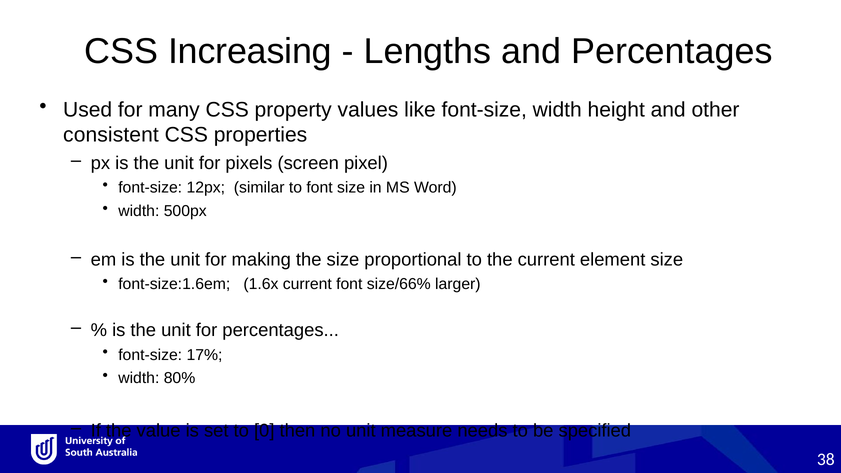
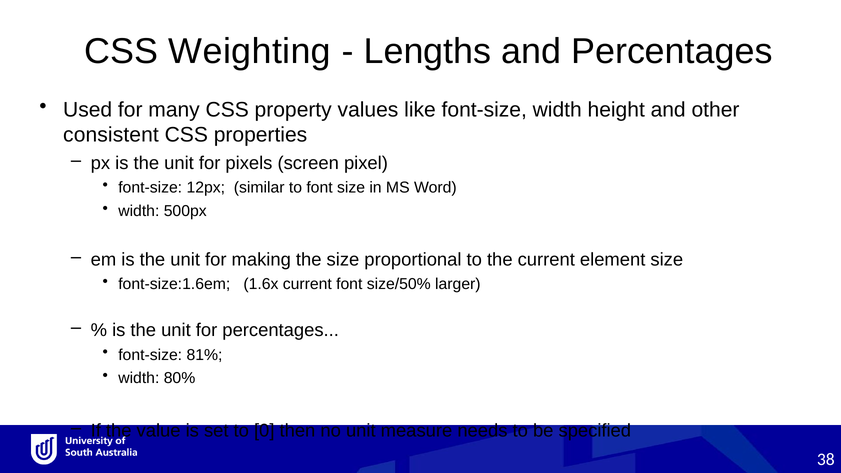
Increasing: Increasing -> Weighting
size/66%: size/66% -> size/50%
17%: 17% -> 81%
